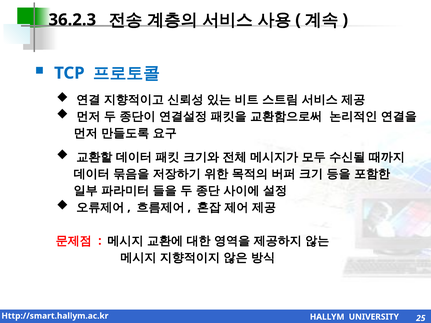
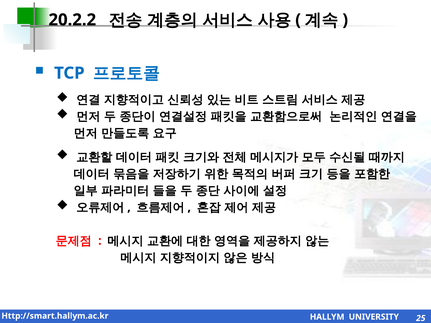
36.2.3: 36.2.3 -> 20.2.2
